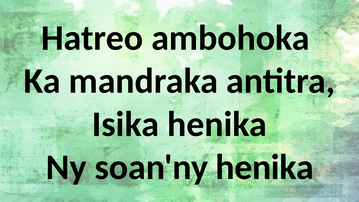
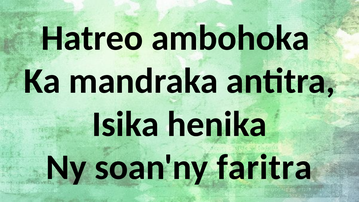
soan'ny henika: henika -> faritra
